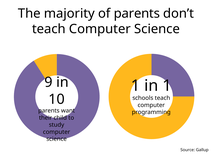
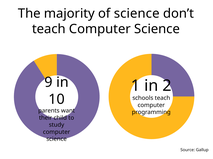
of parents: parents -> science
in 1: 1 -> 2
